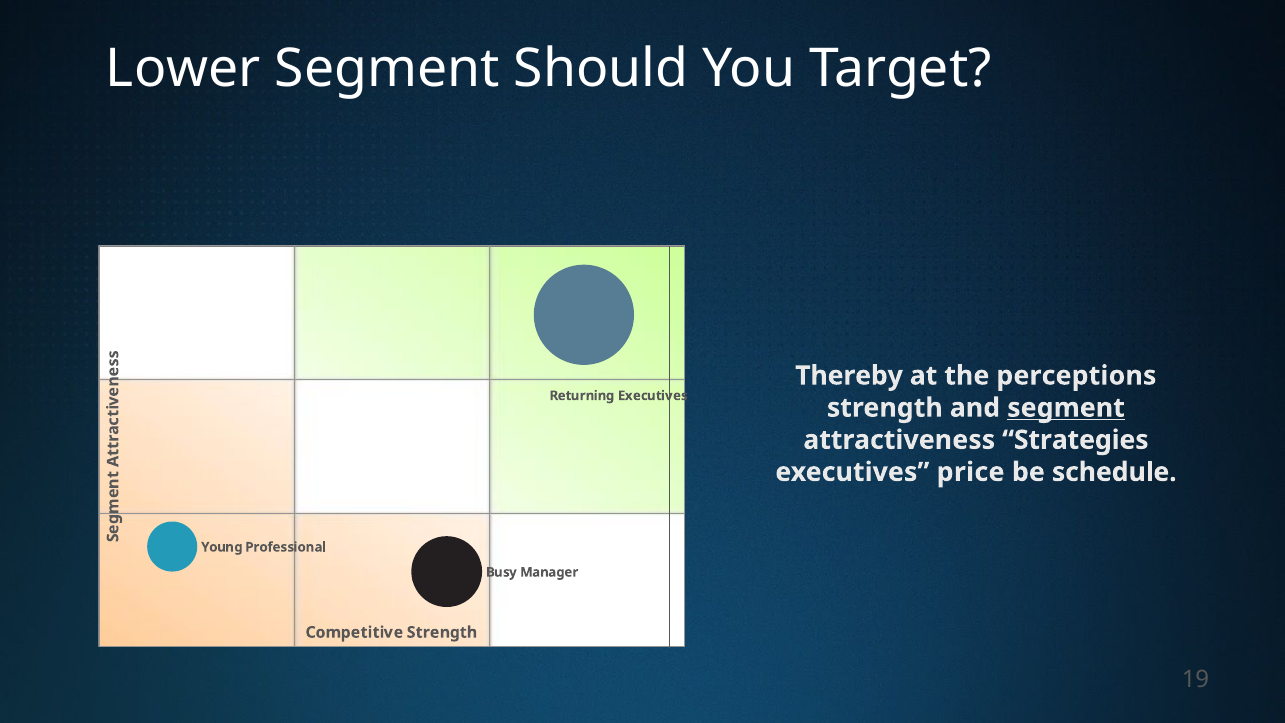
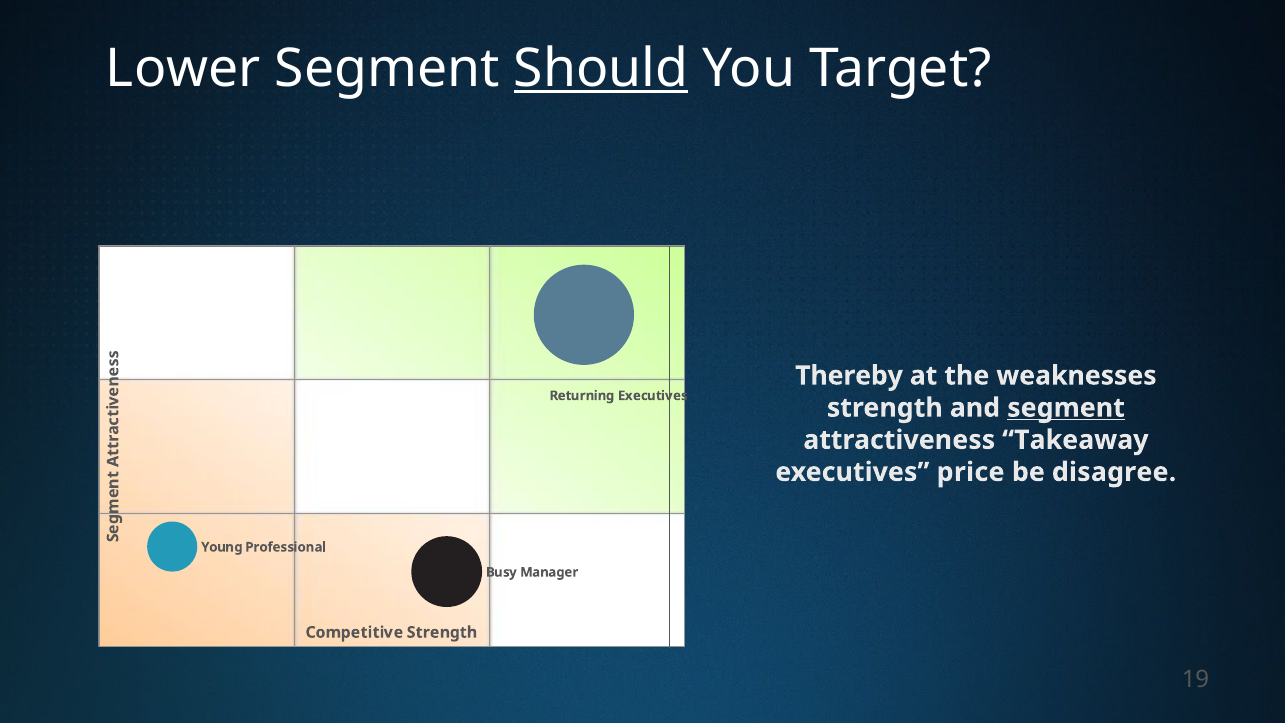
Should underline: none -> present
perceptions: perceptions -> weaknesses
Strategies: Strategies -> Takeaway
schedule: schedule -> disagree
